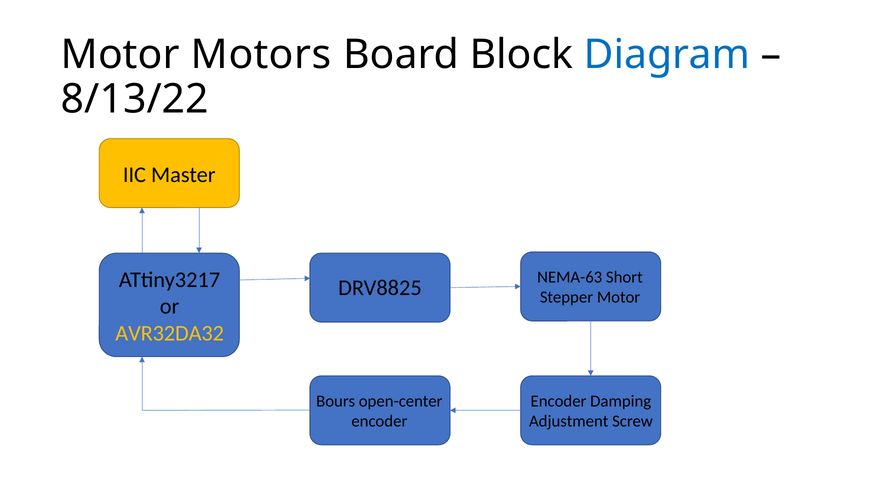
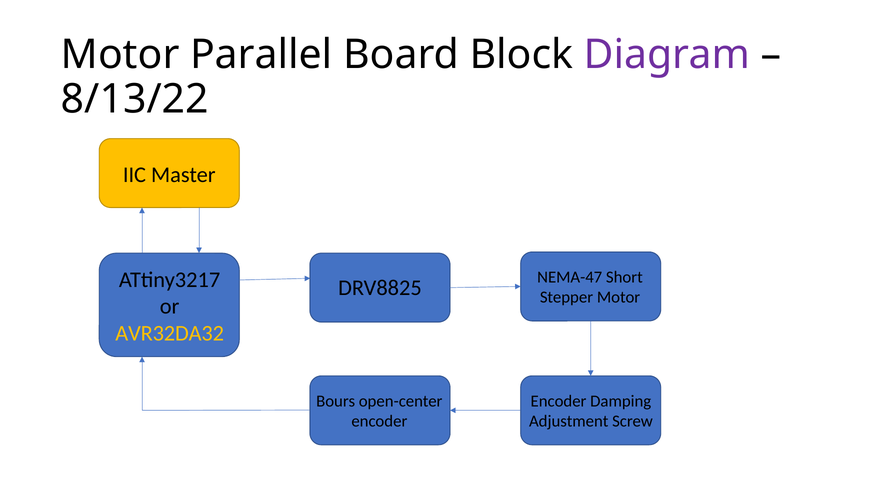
Motors: Motors -> Parallel
Diagram colour: blue -> purple
NEMA-63: NEMA-63 -> NEMA-47
